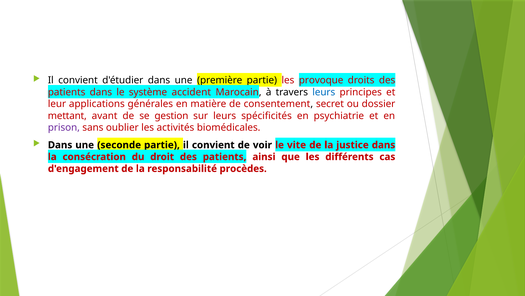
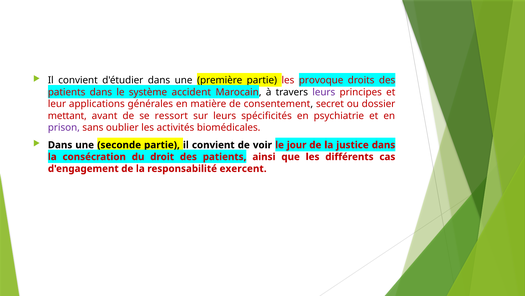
leurs at (324, 92) colour: blue -> purple
gestion: gestion -> ressort
vite: vite -> jour
procèdes: procèdes -> exercent
